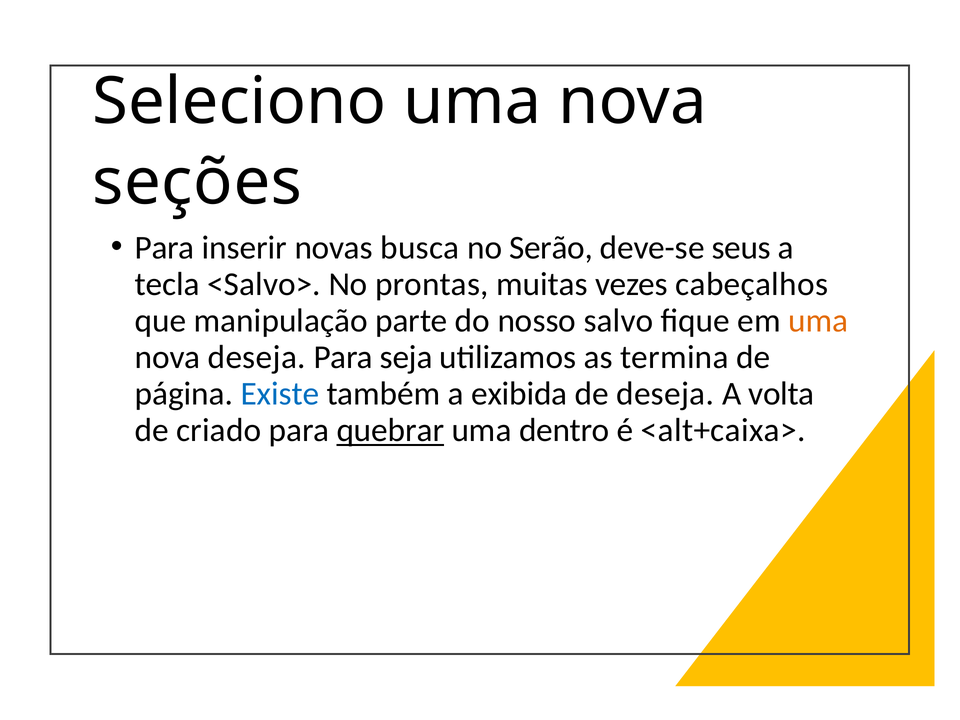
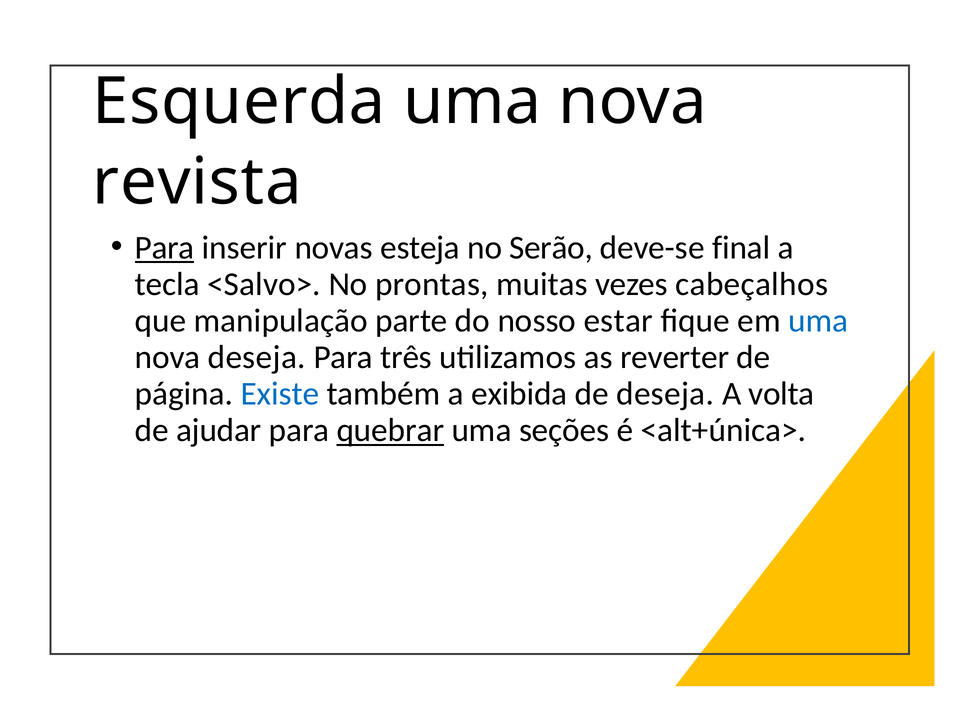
Seleciono: Seleciono -> Esquerda
seções: seções -> revista
Para at (165, 248) underline: none -> present
busca: busca -> esteja
seus: seus -> final
salvo: salvo -> estar
uma at (818, 321) colour: orange -> blue
seja: seja -> três
termina: termina -> reverter
criado: criado -> ajudar
dentro: dentro -> seções
<alt+caixa>: <alt+caixa> -> <alt+única>
